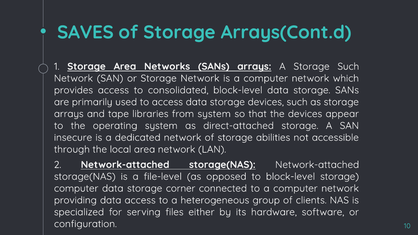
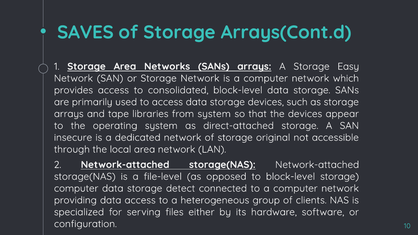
Storage Such: Such -> Easy
abilities: abilities -> original
corner: corner -> detect
